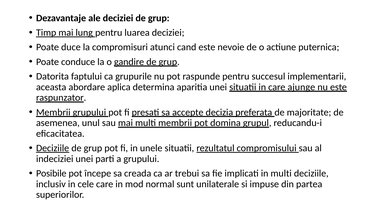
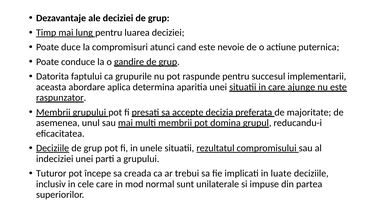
Posibile: Posibile -> Tuturor
in multi: multi -> luate
